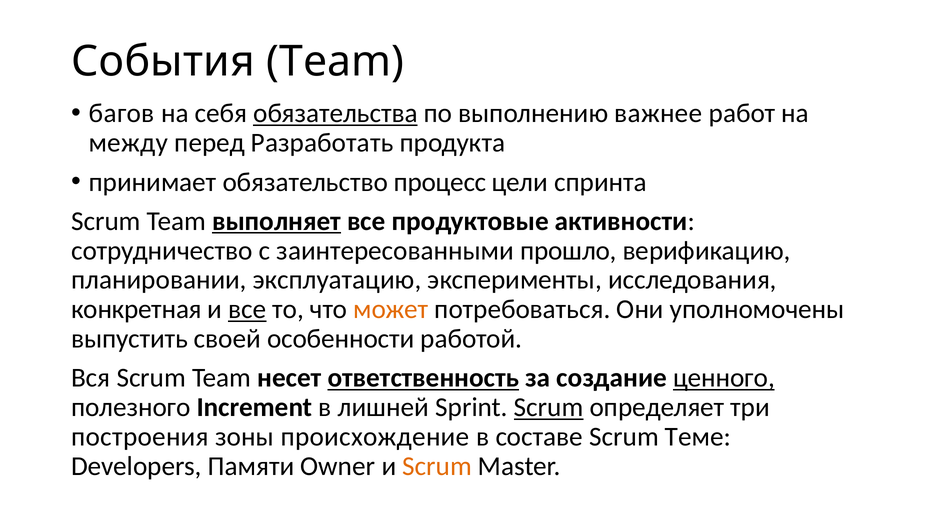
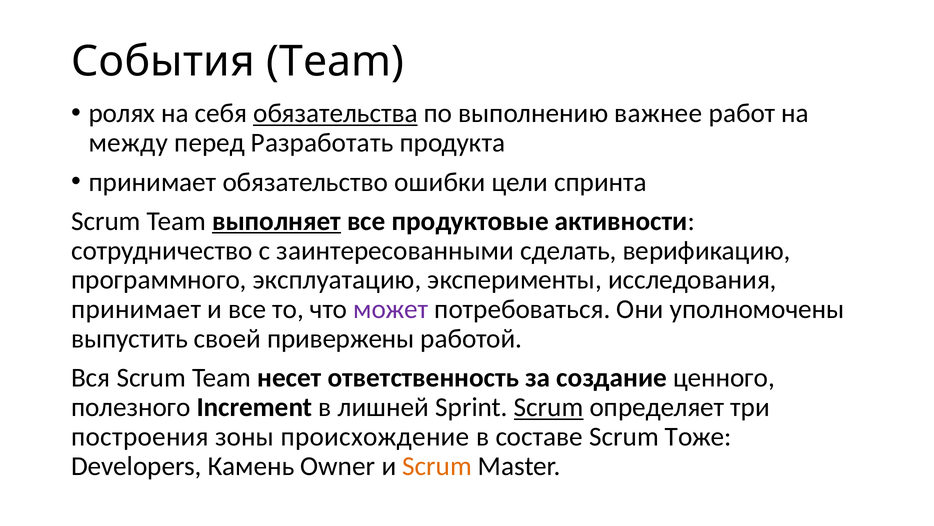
багов: багов -> ролях
процесс: процесс -> ошибки
прошло: прошло -> сделать
планировании: планировании -> программного
конкретная at (136, 309): конкретная -> принимает
все at (247, 309) underline: present -> none
может colour: orange -> purple
особенности: особенности -> привержены
ответственность underline: present -> none
ценного underline: present -> none
Теме: Теме -> Тоже
Памяти: Памяти -> Камень
